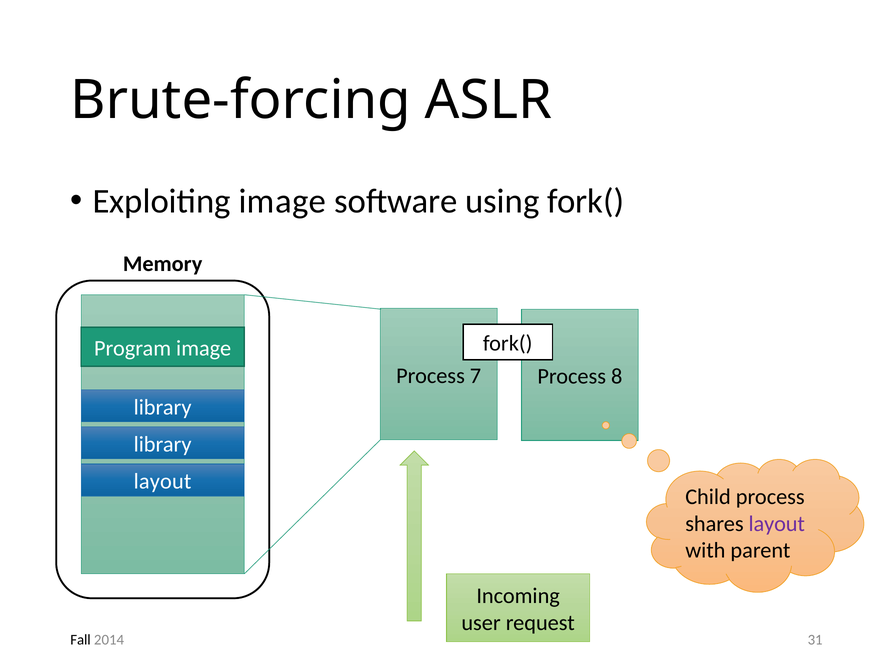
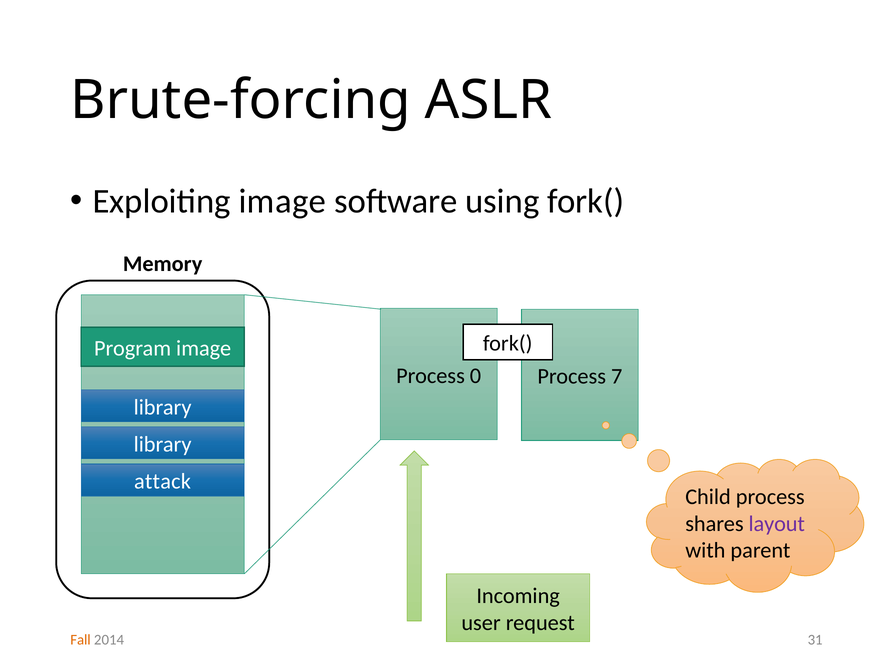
7: 7 -> 0
8: 8 -> 7
layout at (163, 481): layout -> attack
Fall colour: black -> orange
